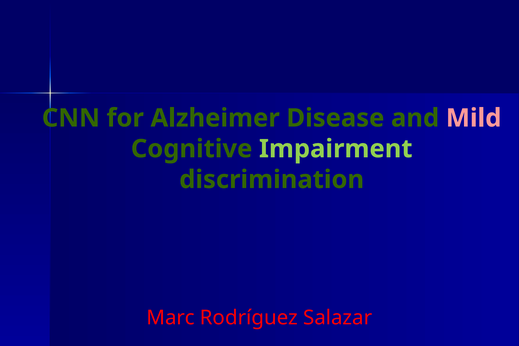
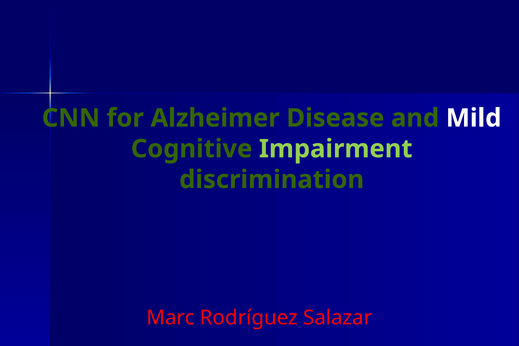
Mild colour: pink -> white
